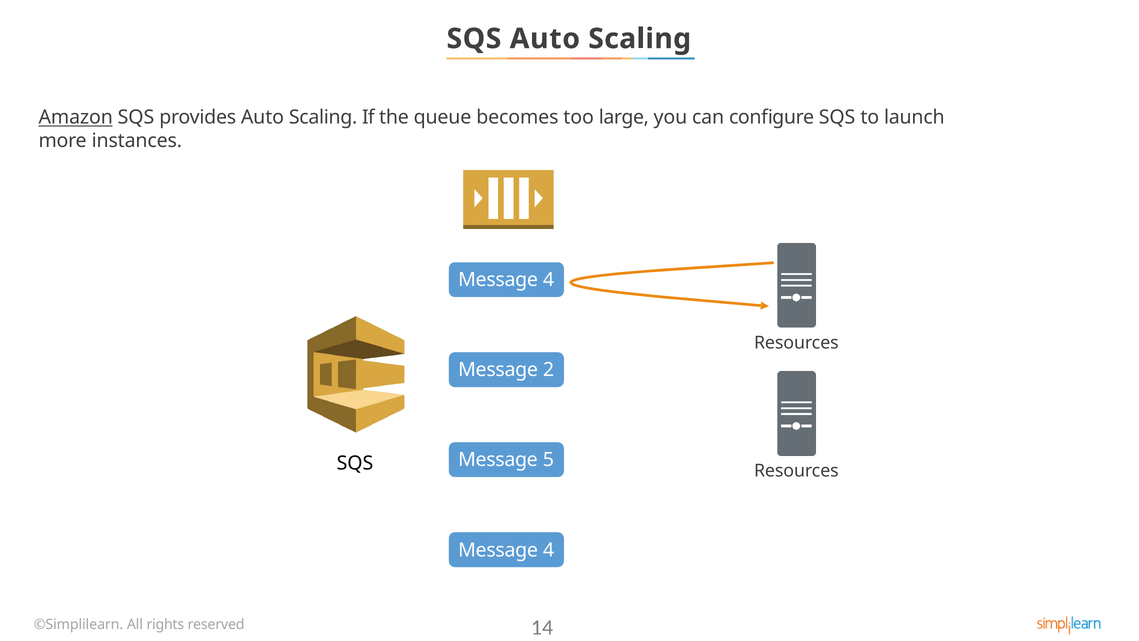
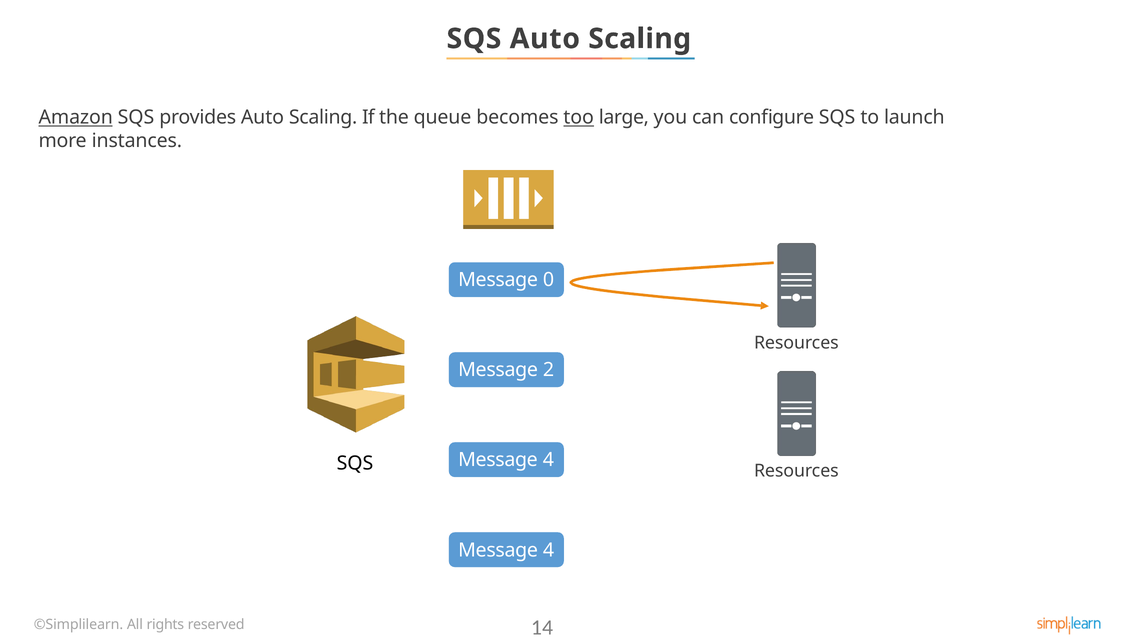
too underline: none -> present
4 at (549, 280): 4 -> 0
5 at (548, 460): 5 -> 4
